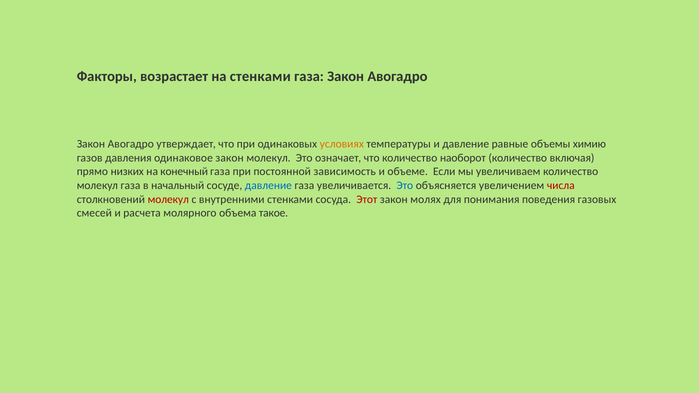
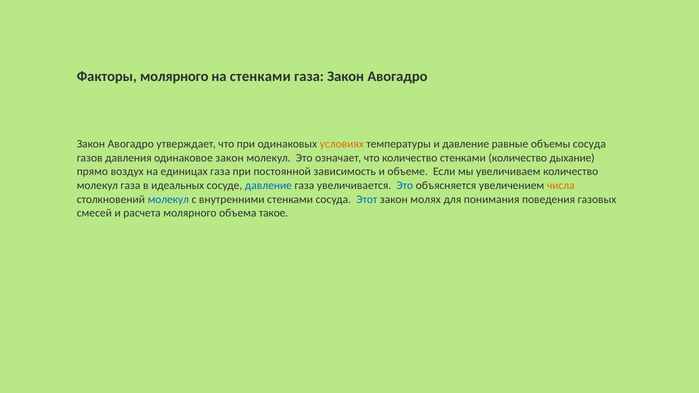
Факторы возрастает: возрастает -> молярного
объемы химию: химию -> сосуда
количество наоборот: наоборот -> стенками
включая: включая -> дыхание
низких: низких -> воздух
конечный: конечный -> единицах
начальный: начальный -> идеальных
числа colour: red -> orange
молекул at (168, 199) colour: red -> blue
Этот colour: red -> blue
